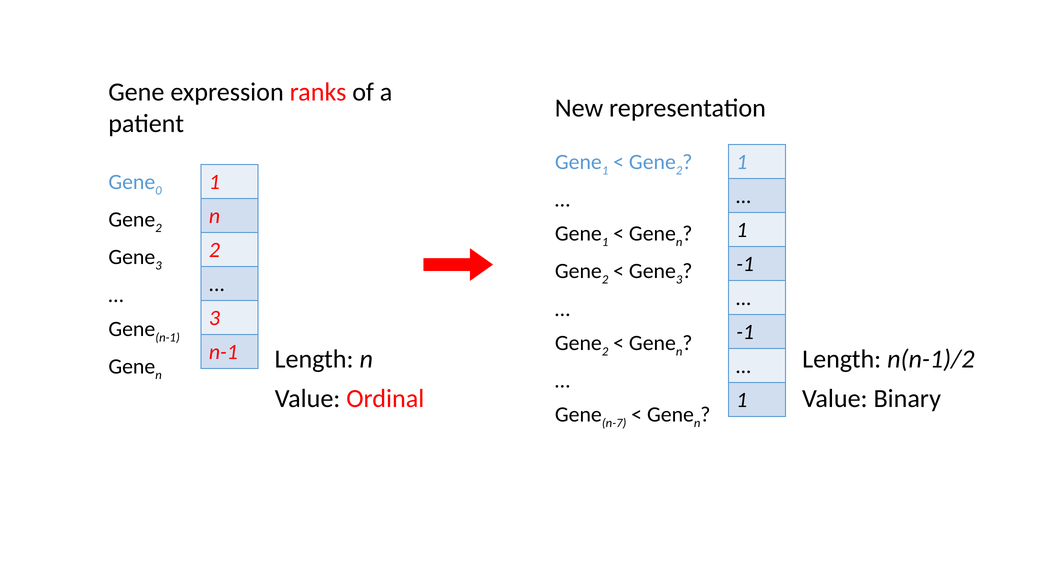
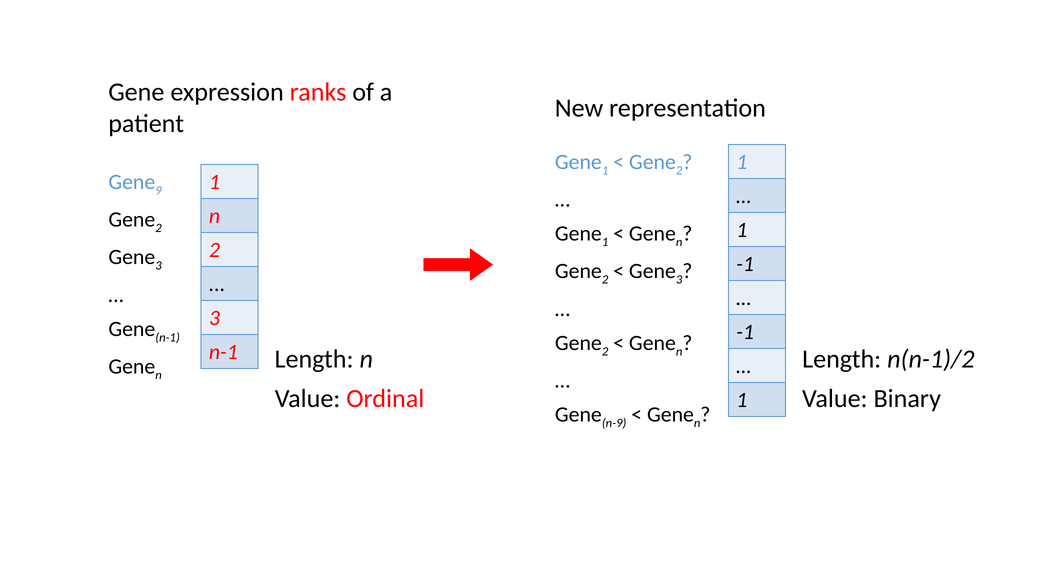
0: 0 -> 9
n-7: n-7 -> n-9
